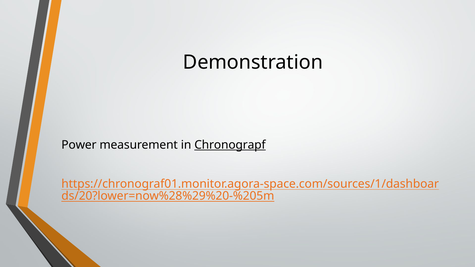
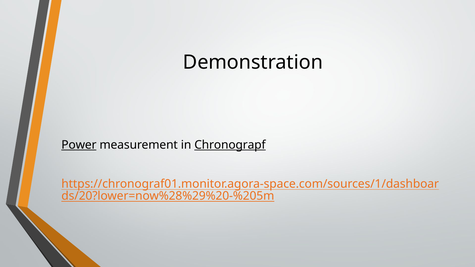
Power underline: none -> present
